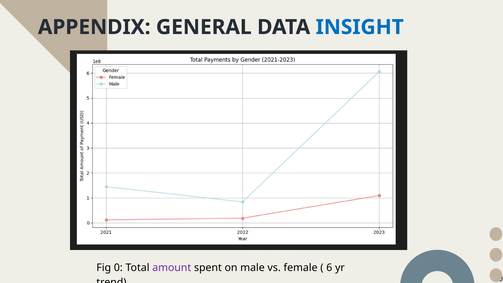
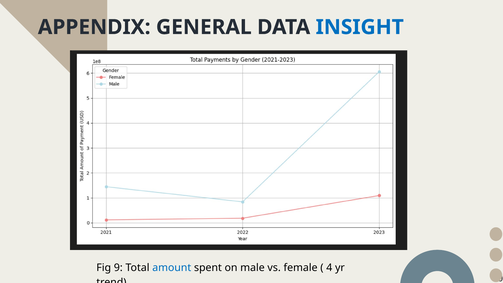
0: 0 -> 9
amount colour: purple -> blue
6: 6 -> 4
